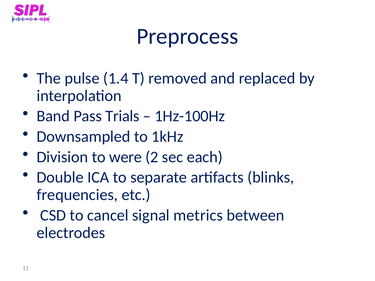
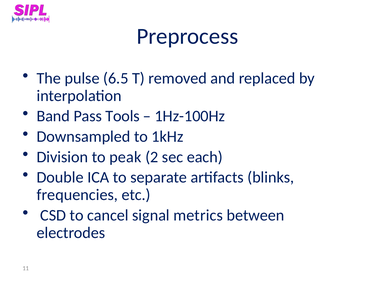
1.4: 1.4 -> 6.5
Trials: Trials -> Tools
were: were -> peak
